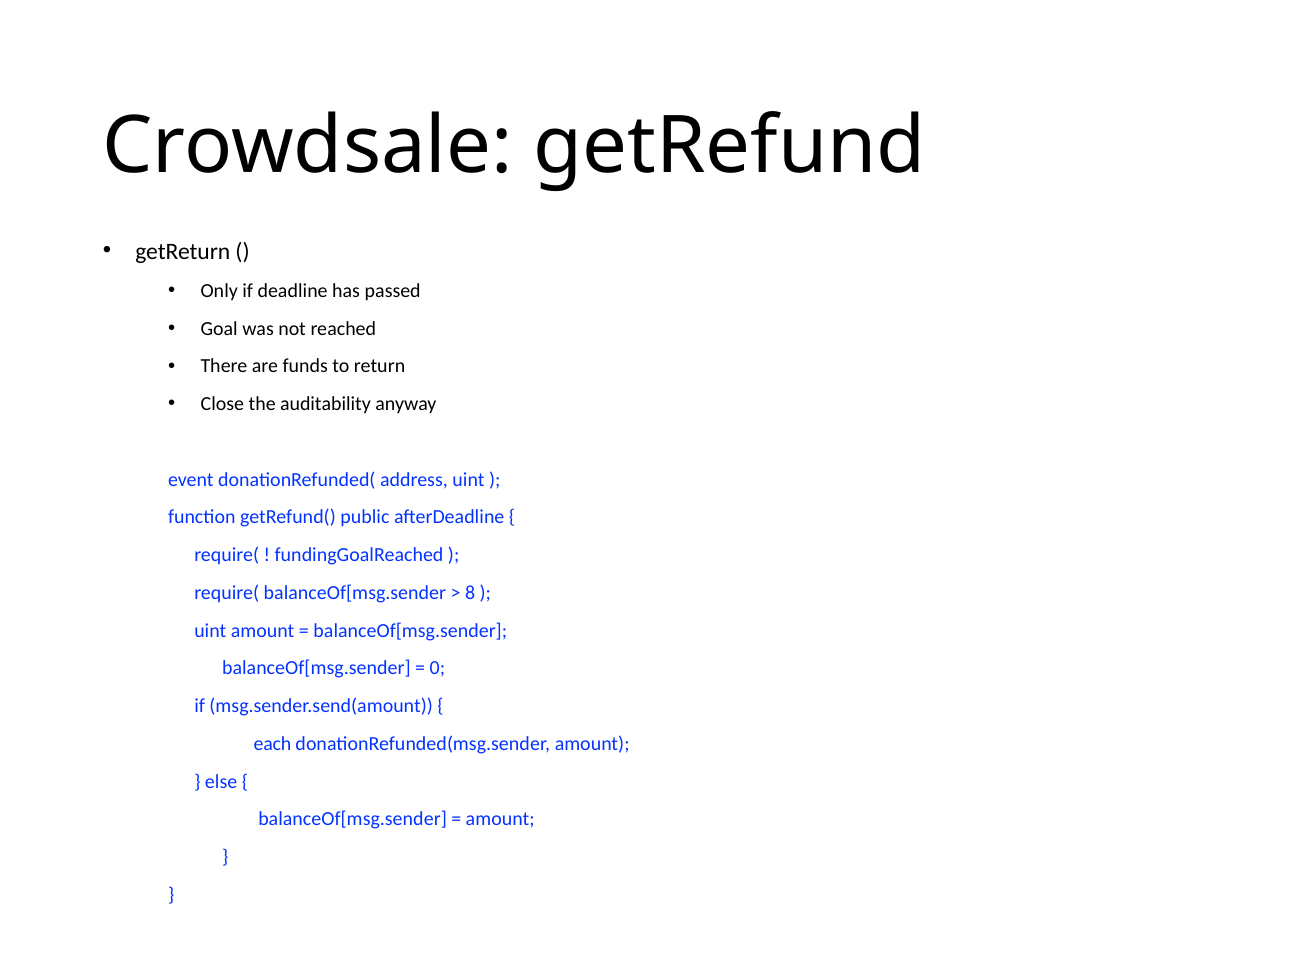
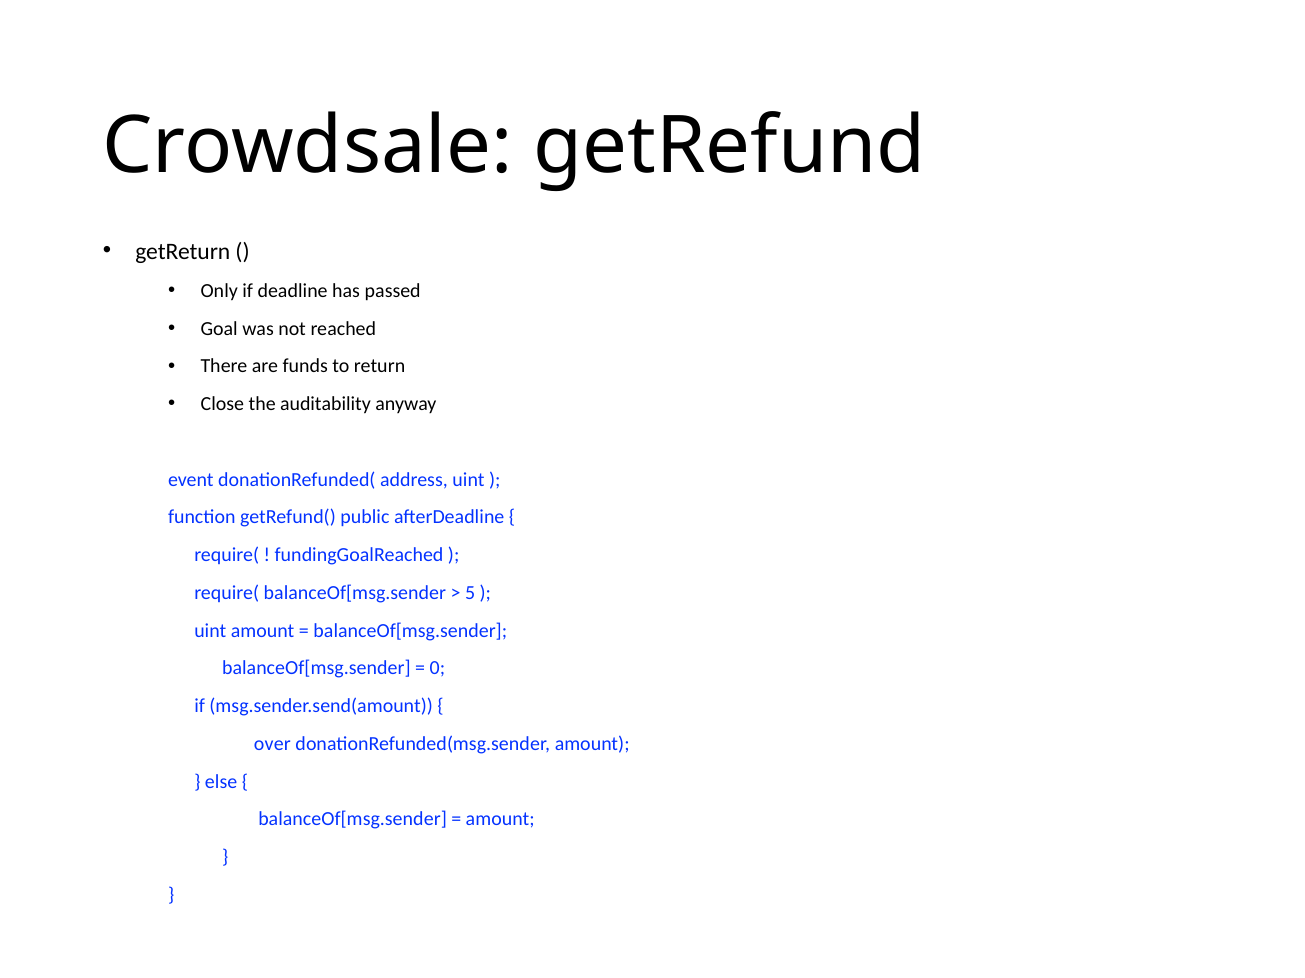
8: 8 -> 5
each: each -> over
